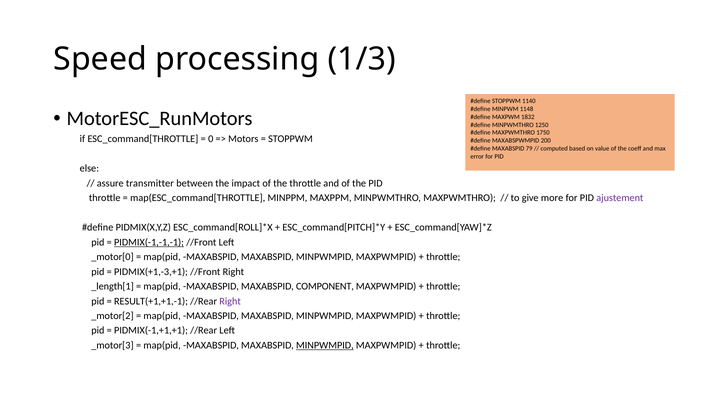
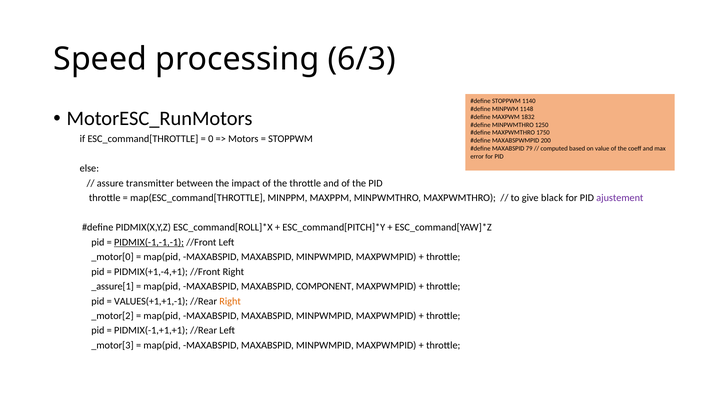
1/3: 1/3 -> 6/3
more: more -> black
PIDMIX(+1,-3,+1: PIDMIX(+1,-3,+1 -> PIDMIX(+1,-4,+1
_length[1: _length[1 -> _assure[1
RESULT(+1,+1,-1: RESULT(+1,+1,-1 -> VALUES(+1,+1,-1
Right at (230, 301) colour: purple -> orange
MINPWMPID at (325, 345) underline: present -> none
